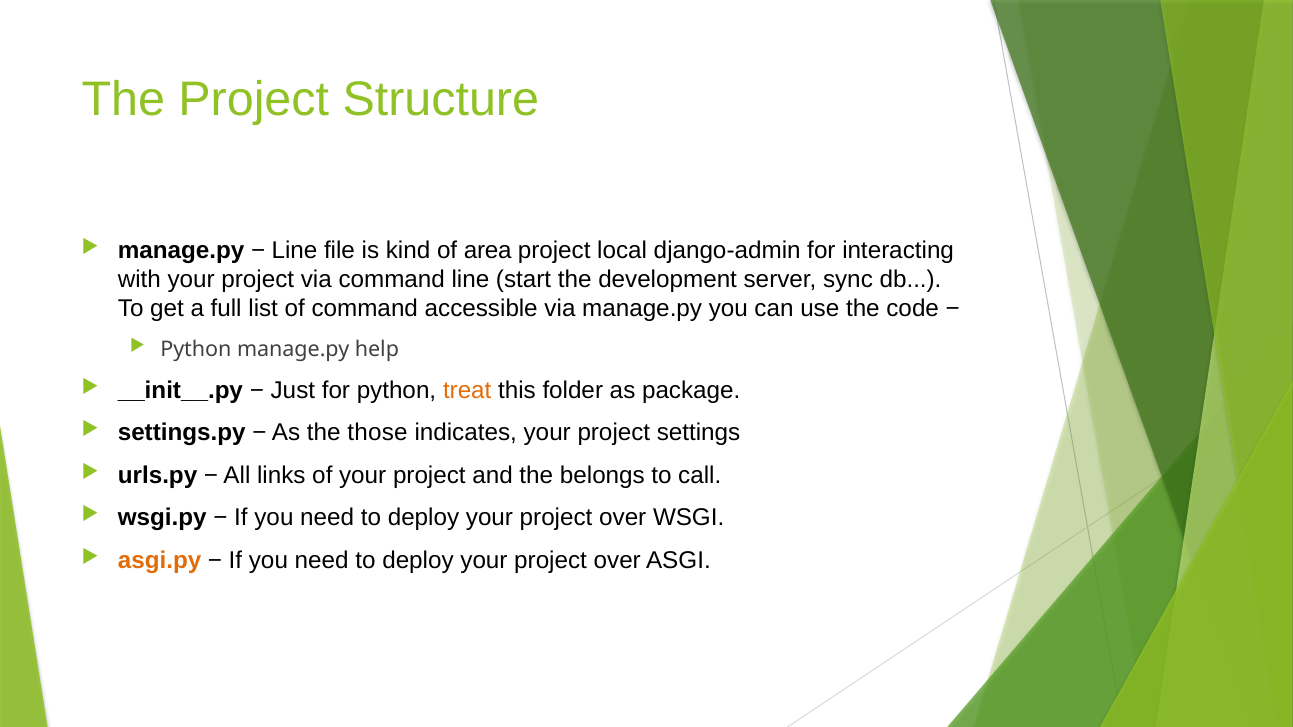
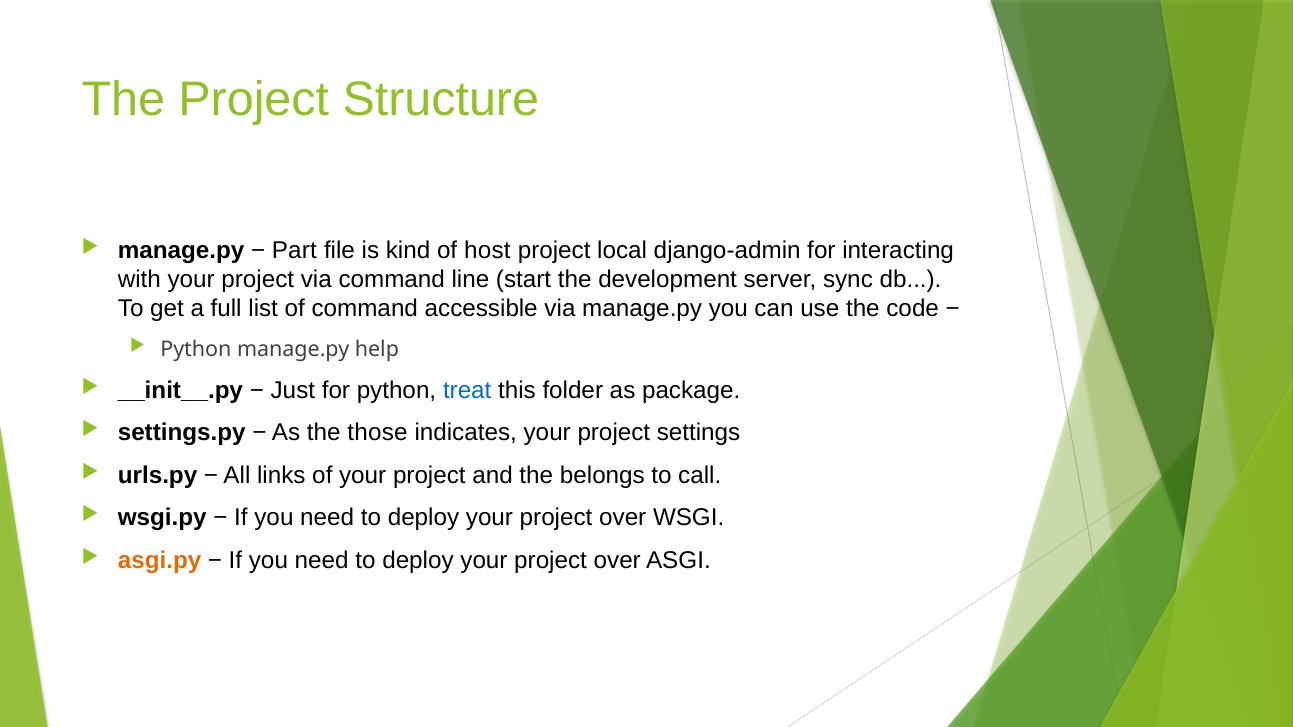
Line at (294, 250): Line -> Part
area: area -> host
treat colour: orange -> blue
